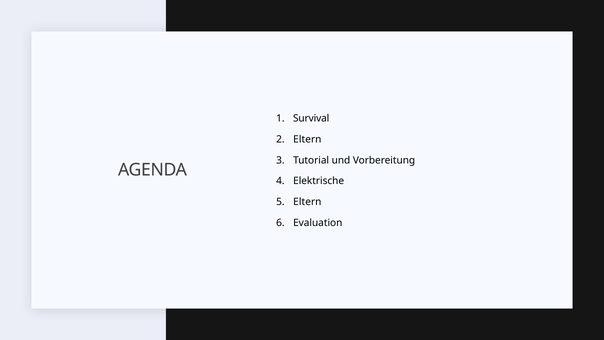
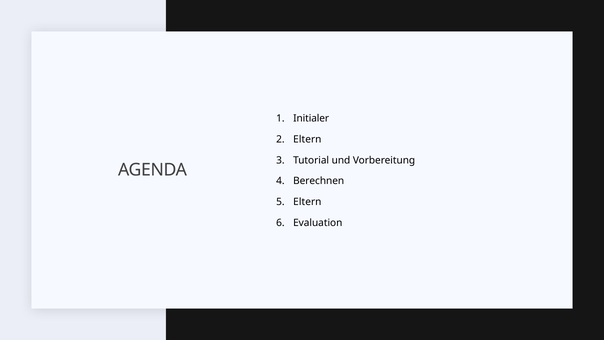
Survival: Survival -> Initialer
Elektrische: Elektrische -> Berechnen
